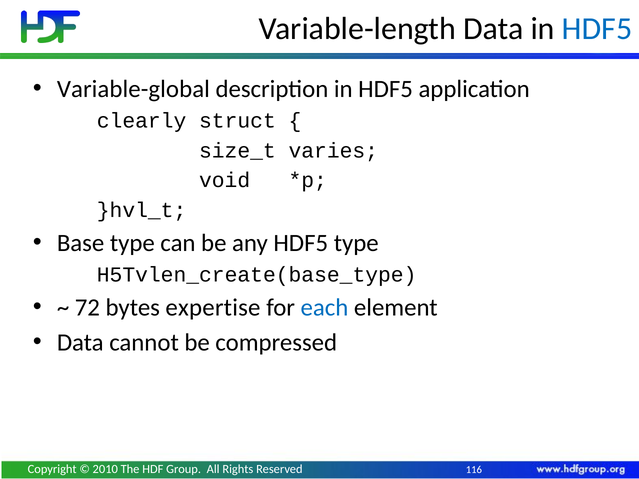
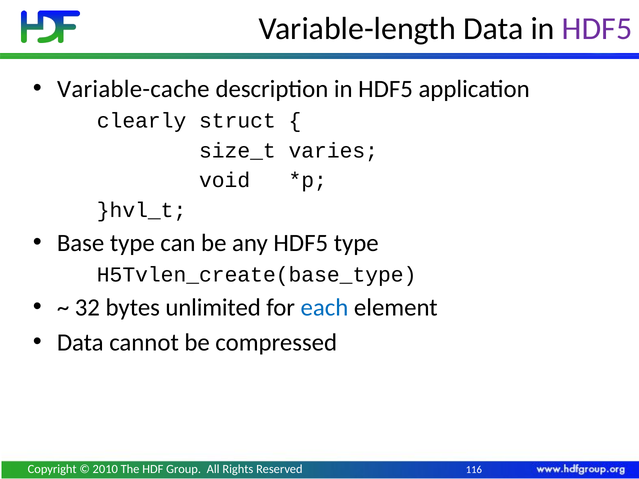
HDF5 at (597, 29) colour: blue -> purple
Variable-global: Variable-global -> Variable-cache
72: 72 -> 32
expertise: expertise -> unlimited
